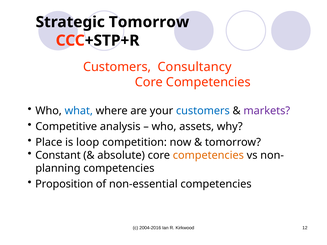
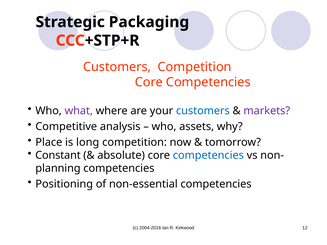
Strategic Tomorrow: Tomorrow -> Packaging
Customers Consultancy: Consultancy -> Competition
what colour: blue -> purple
loop: loop -> long
competencies at (208, 155) colour: orange -> blue
Proposition: Proposition -> Positioning
